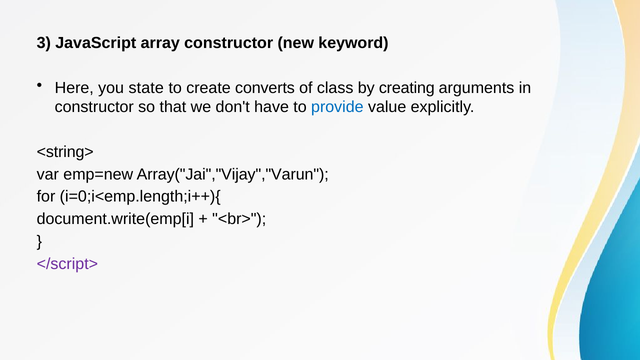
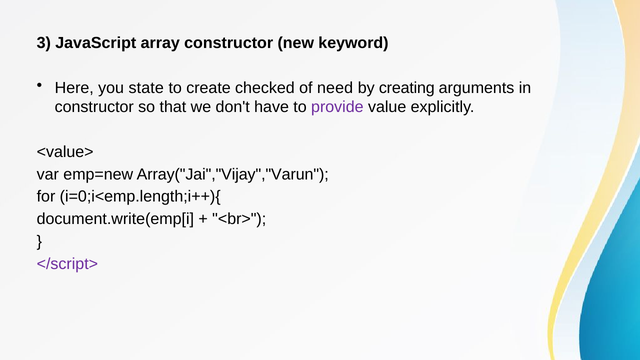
converts: converts -> checked
class: class -> need
provide colour: blue -> purple
<string>: <string> -> <value>
